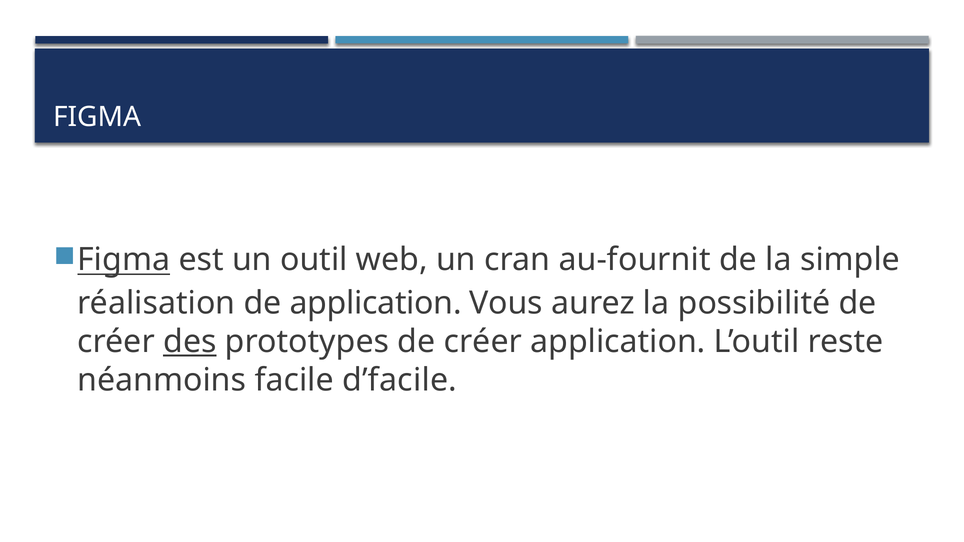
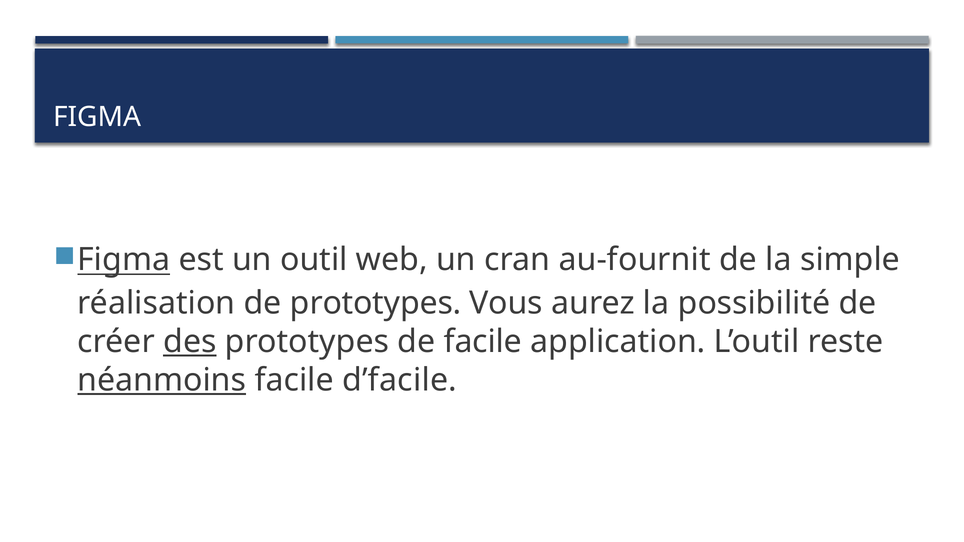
de application: application -> prototypes
prototypes de créer: créer -> facile
néanmoins underline: none -> present
